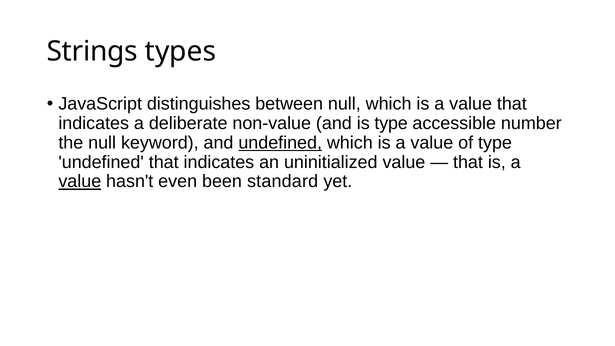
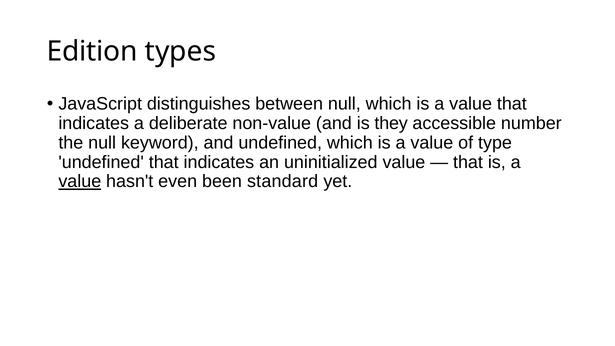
Strings: Strings -> Edition
is type: type -> they
undefined at (280, 143) underline: present -> none
